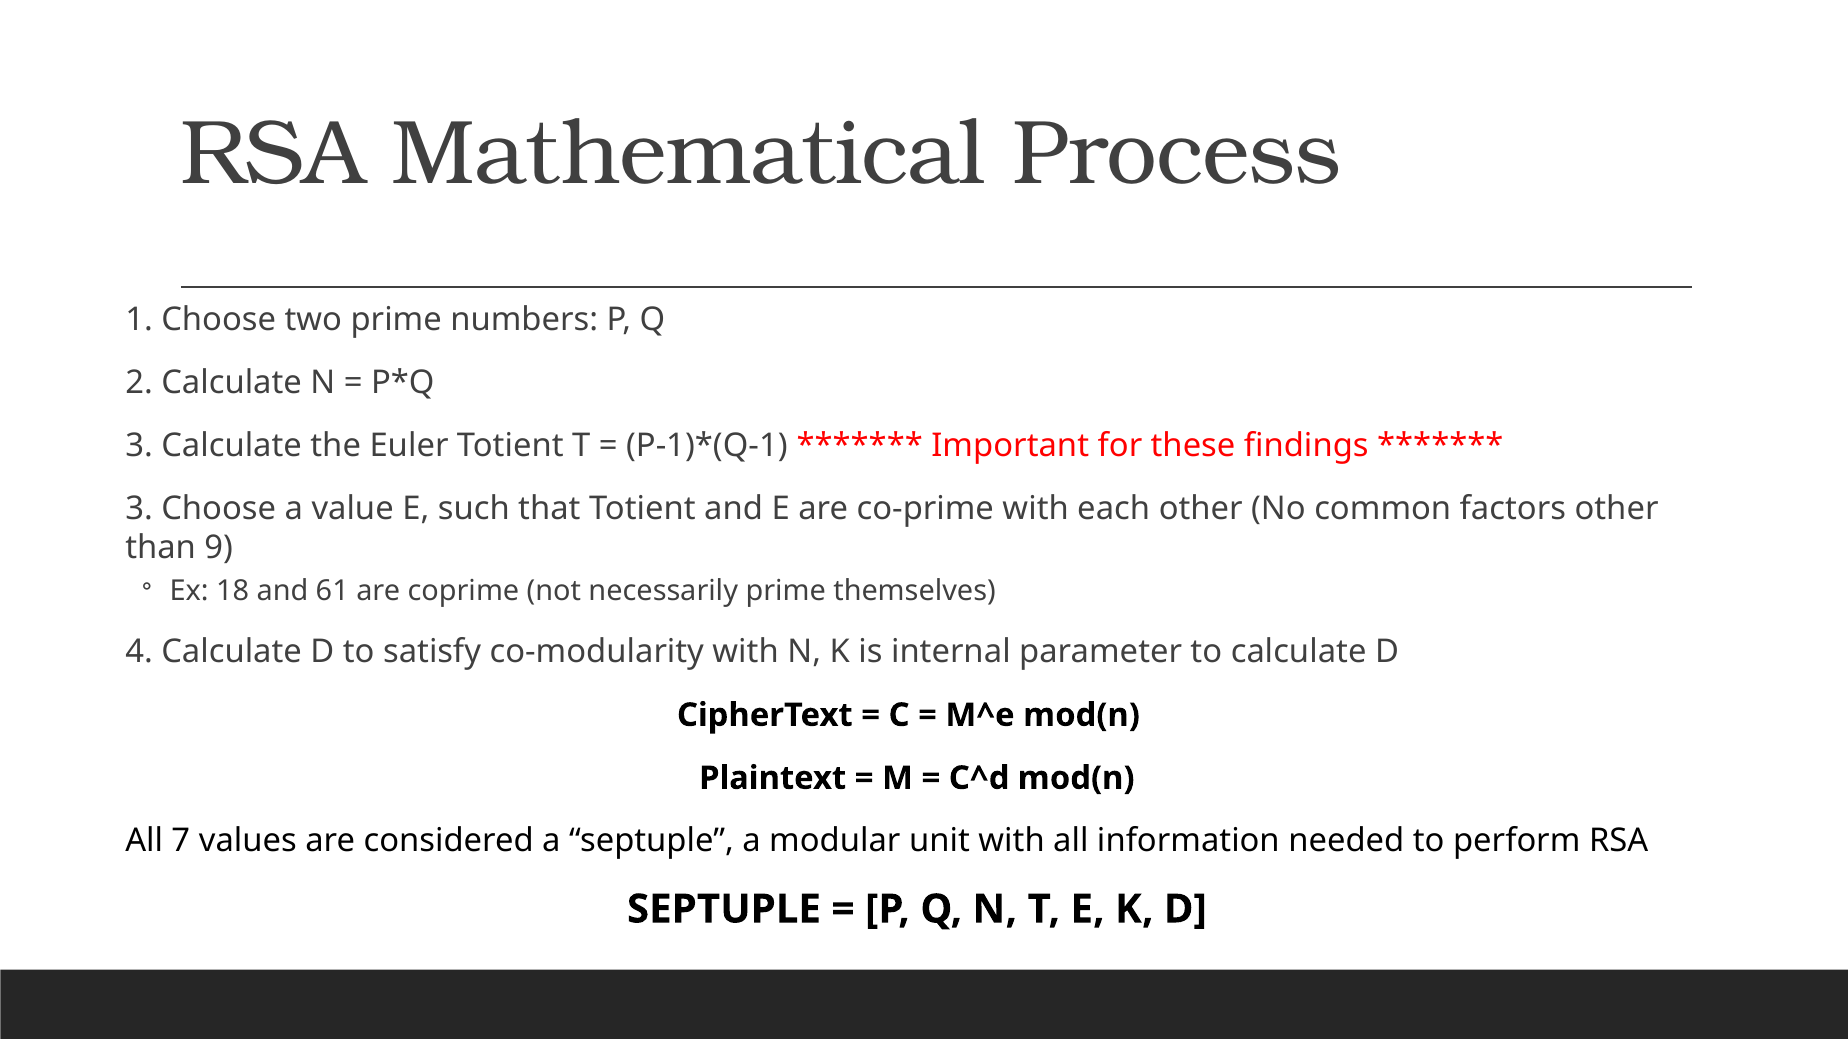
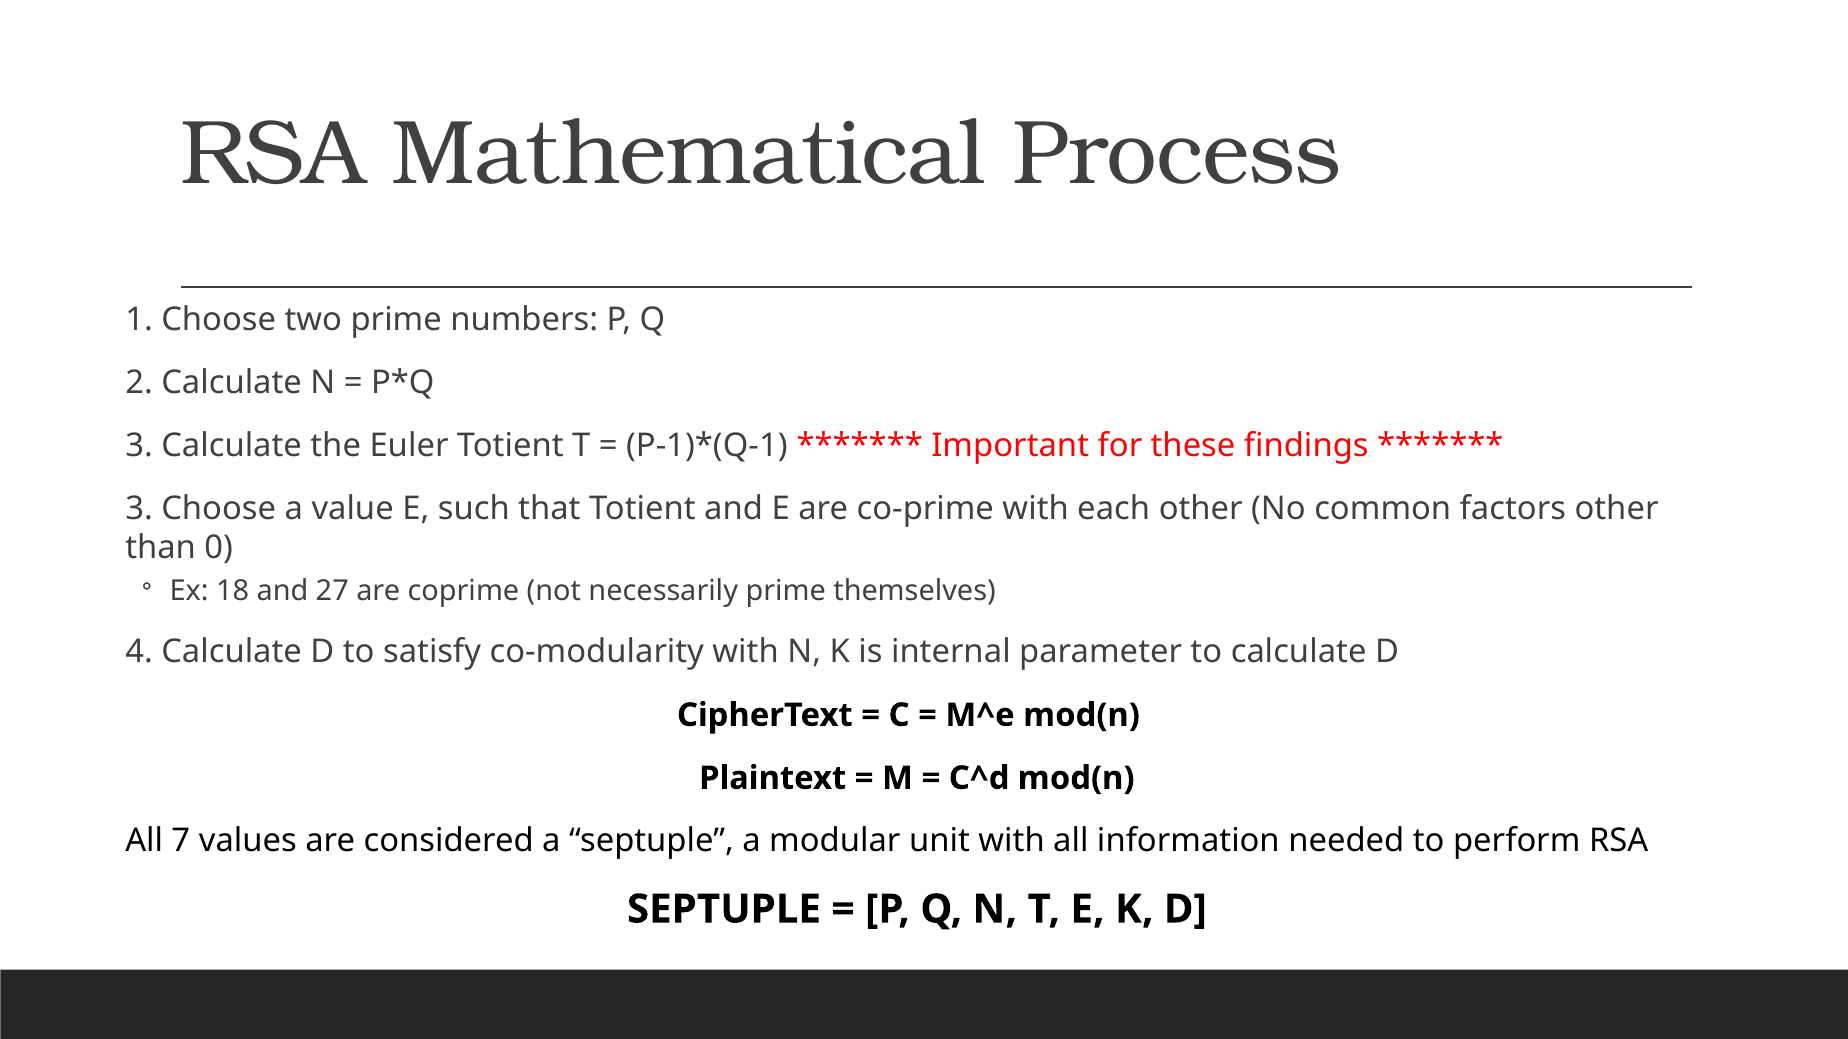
9: 9 -> 0
61: 61 -> 27
